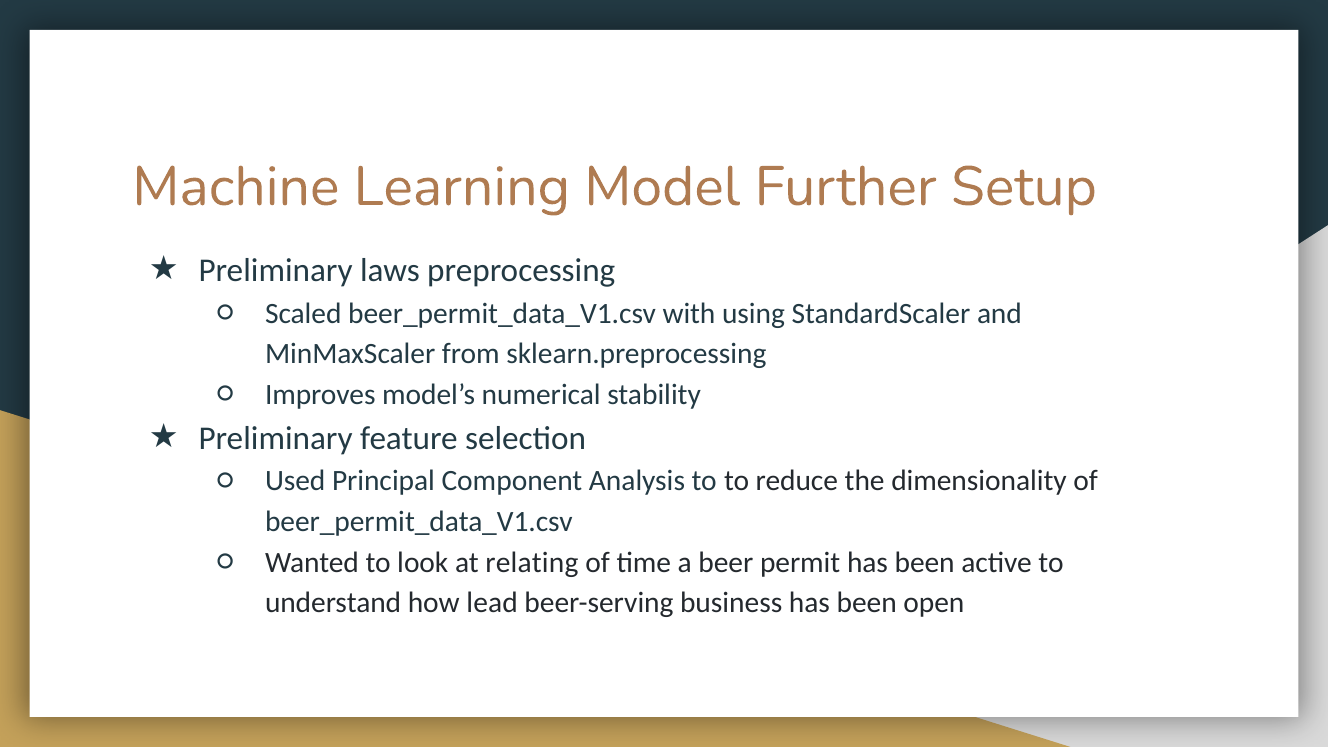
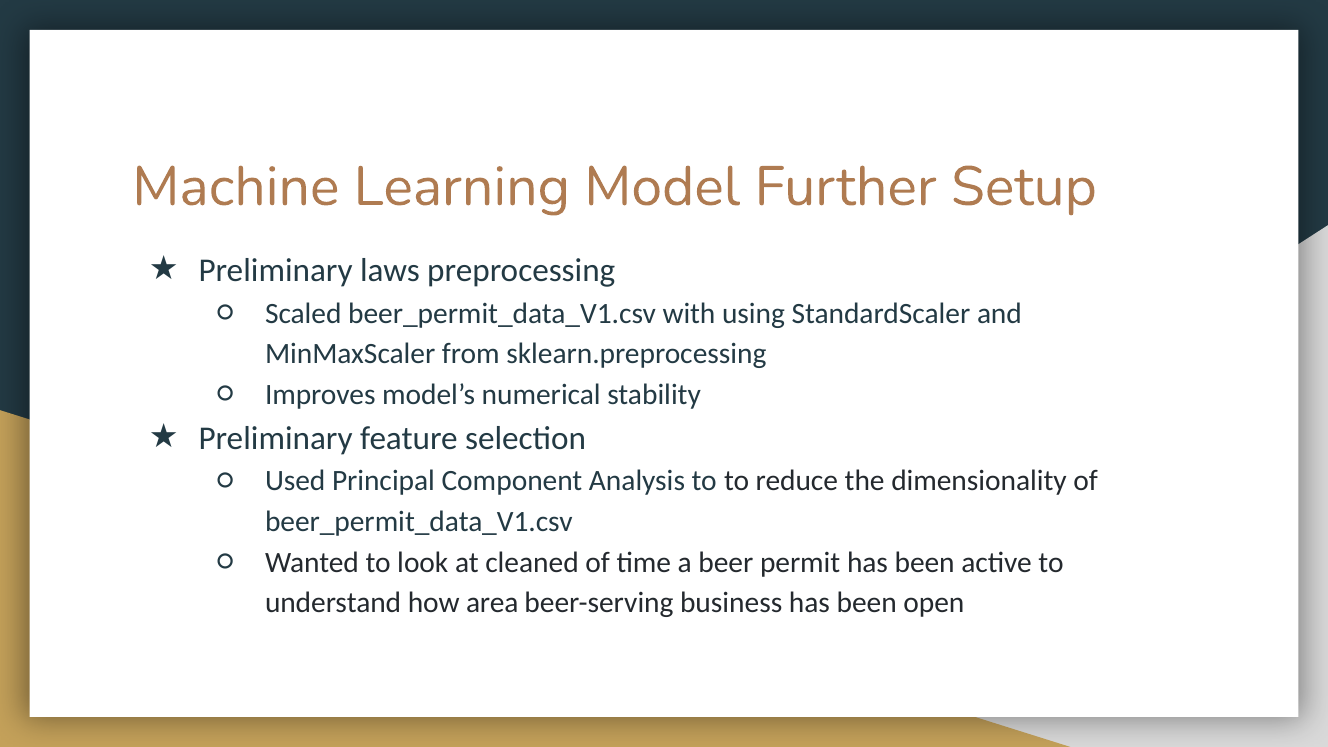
relating: relating -> cleaned
lead: lead -> area
